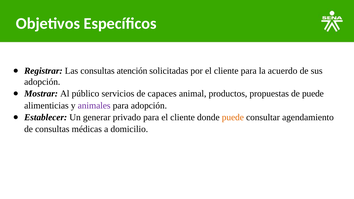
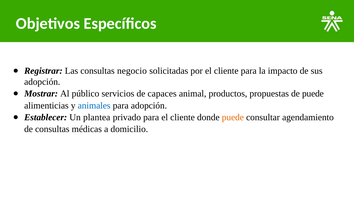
atención: atención -> negocio
acuerdo: acuerdo -> impacto
animales colour: purple -> blue
generar: generar -> plantea
